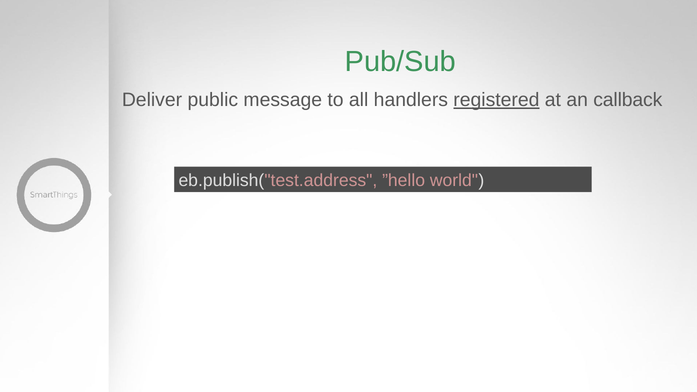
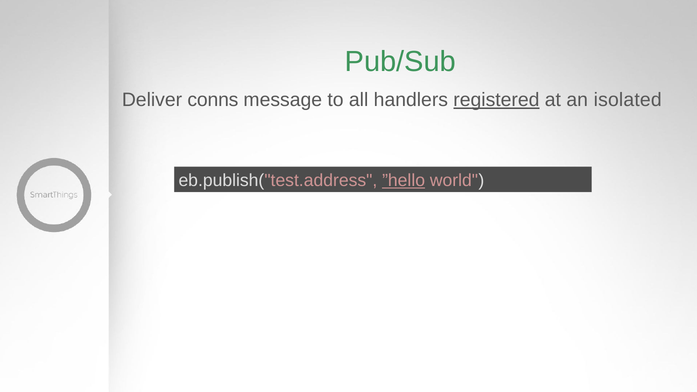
public: public -> conns
callback: callback -> isolated
”hello underline: none -> present
